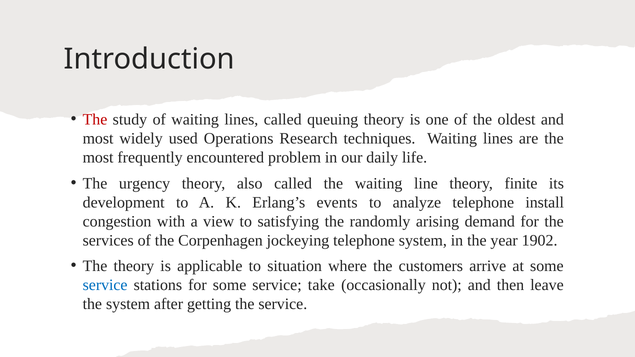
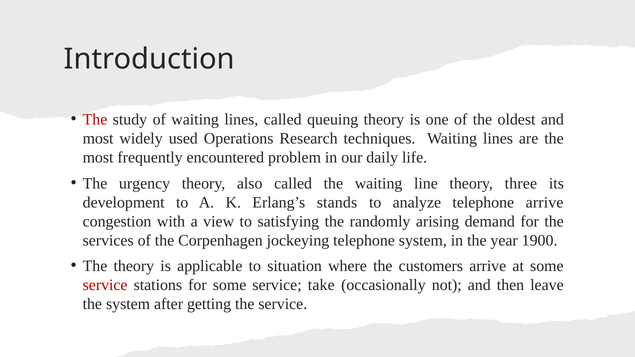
finite: finite -> three
events: events -> stands
telephone install: install -> arrive
1902: 1902 -> 1900
service at (105, 285) colour: blue -> red
